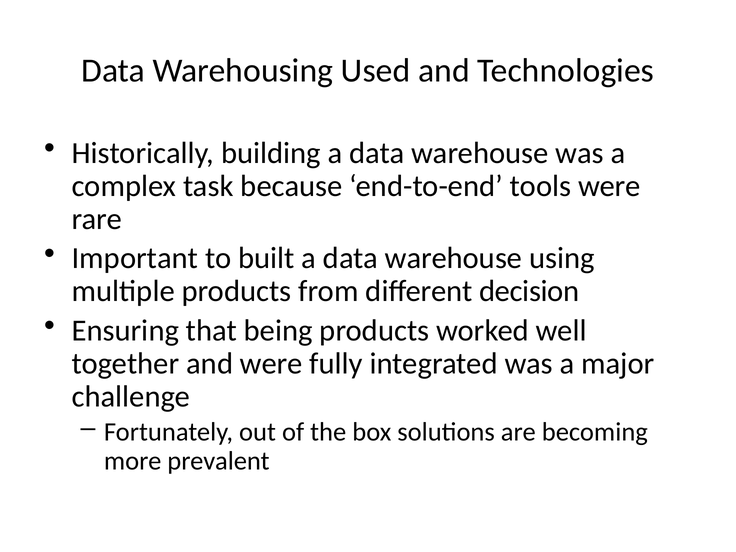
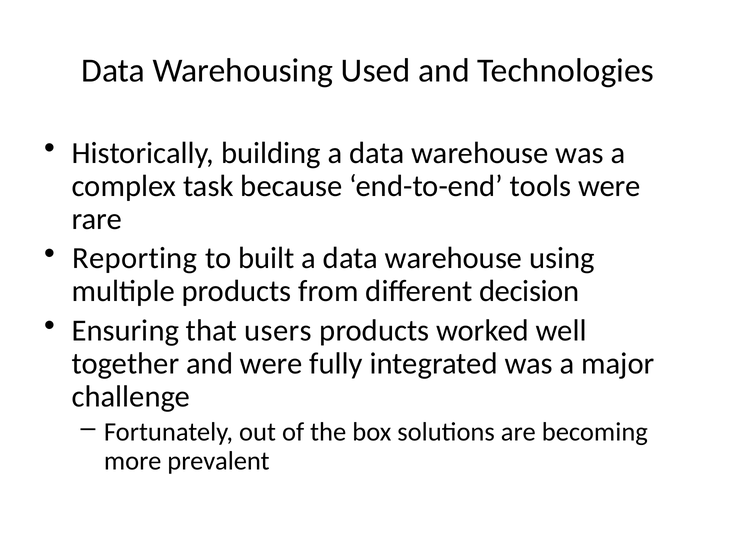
Important: Important -> Reporting
being: being -> users
